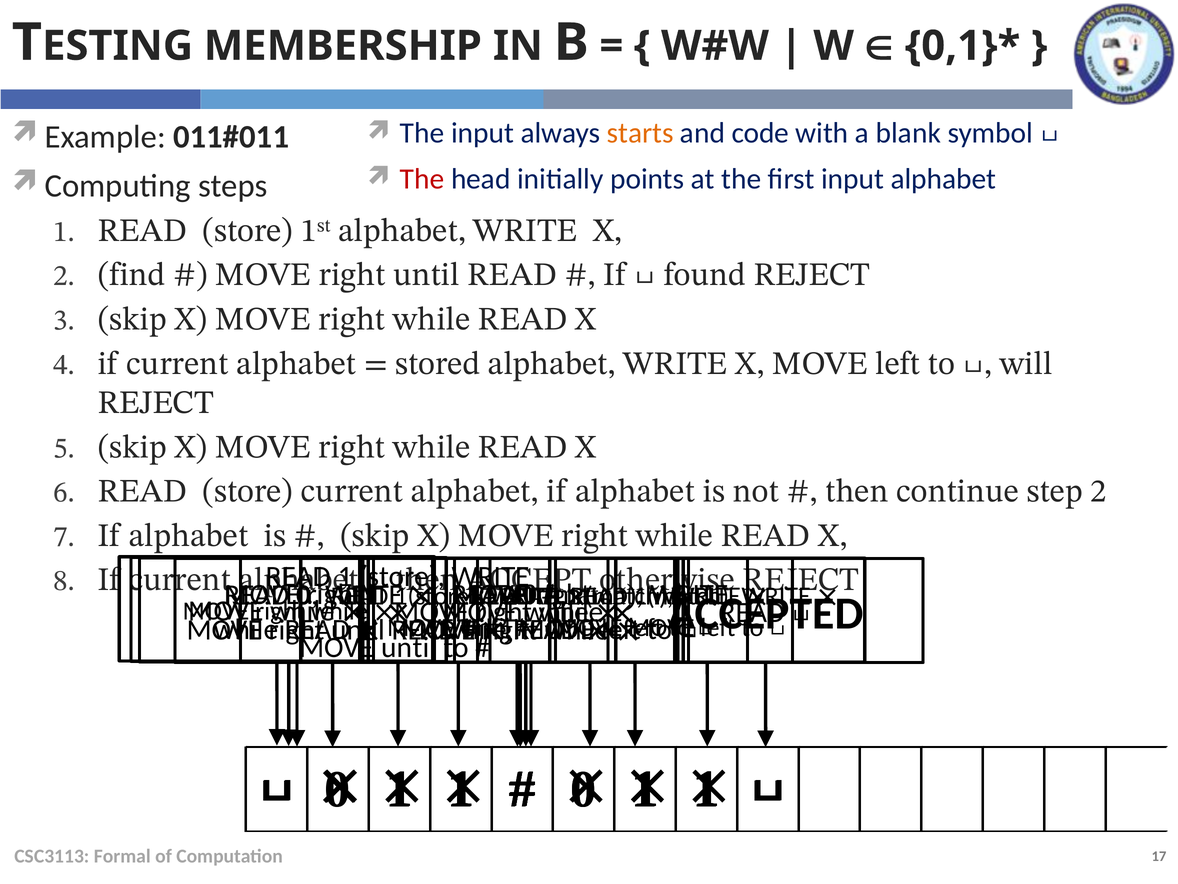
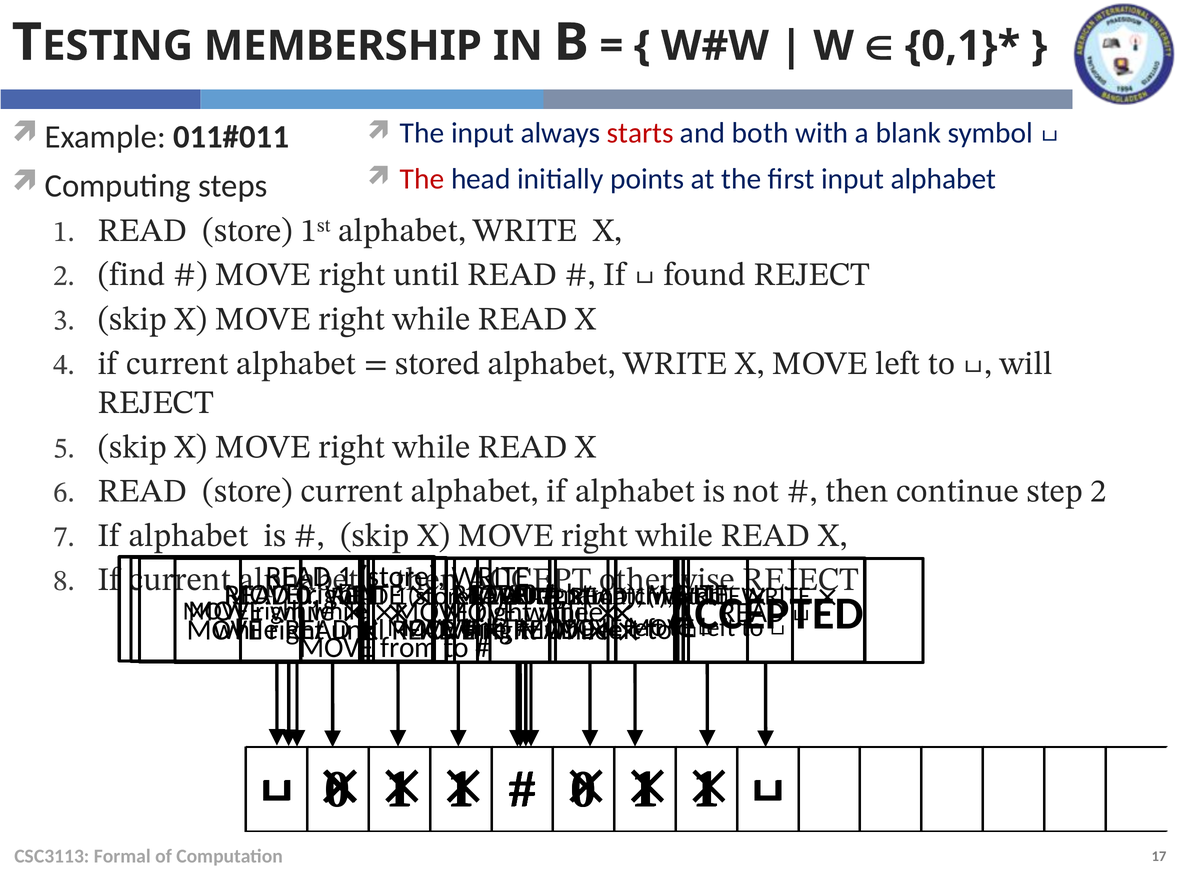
starts colour: orange -> red
code: code -> both
until at (409, 647): until -> from
